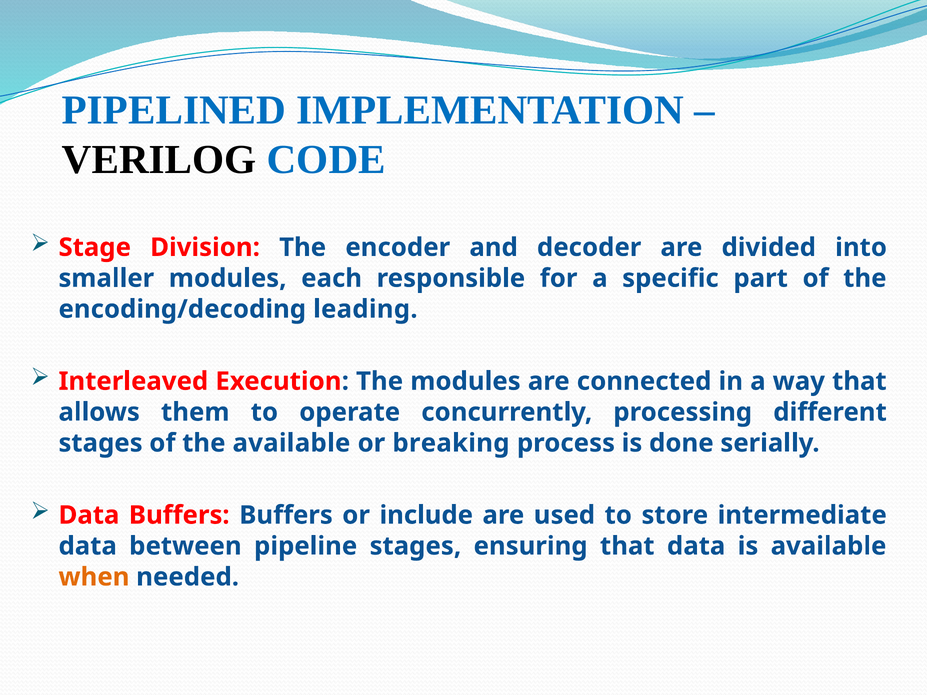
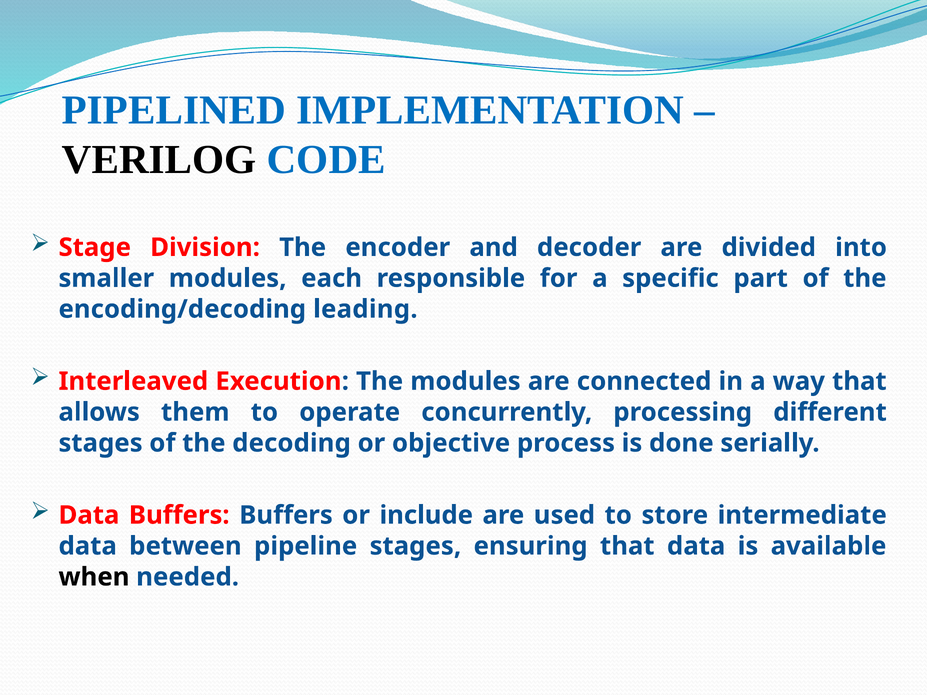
the available: available -> decoding
breaking: breaking -> objective
when colour: orange -> black
